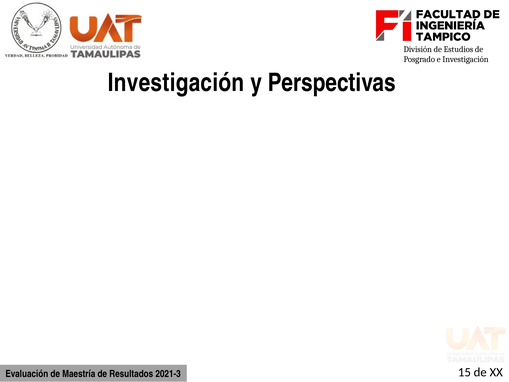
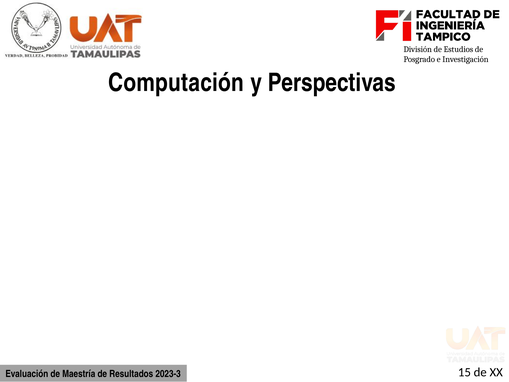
Investigación at (176, 83): Investigación -> Computación
2021-3: 2021-3 -> 2023-3
